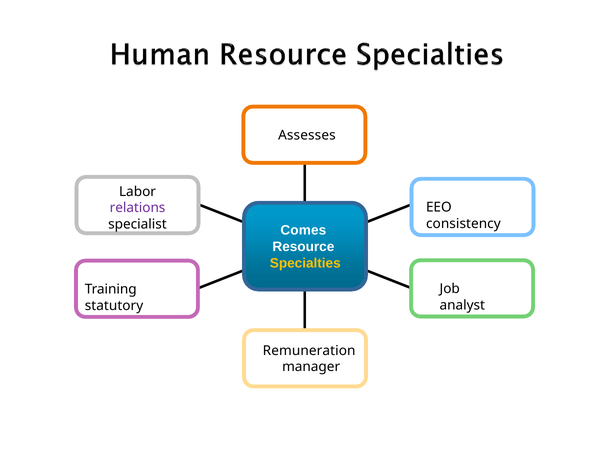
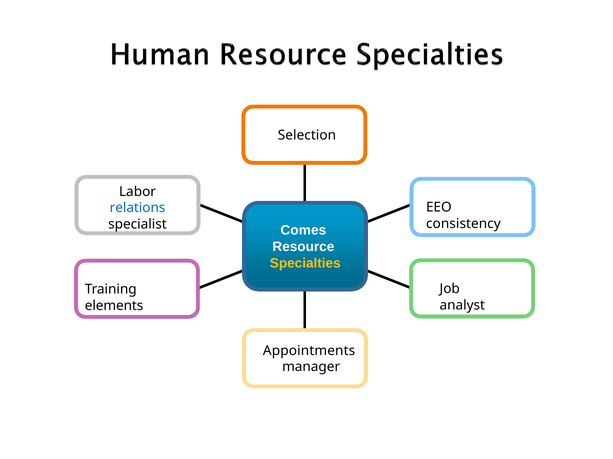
Assesses: Assesses -> Selection
relations colour: purple -> blue
statutory: statutory -> elements
Remuneration: Remuneration -> Appointments
